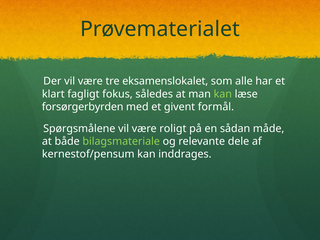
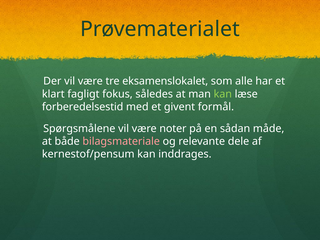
forsørgerbyrden: forsørgerbyrden -> forberedelsestid
roligt: roligt -> noter
bilagsmateriale colour: light green -> pink
